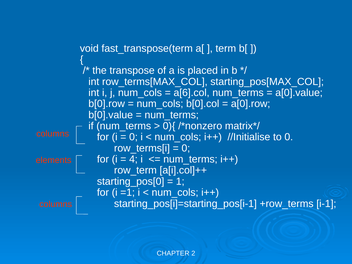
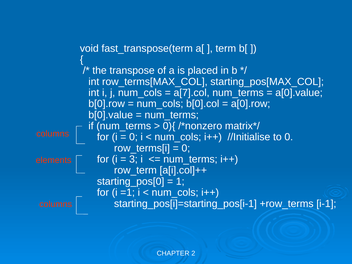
a[6].col: a[6].col -> a[7].col
4: 4 -> 3
